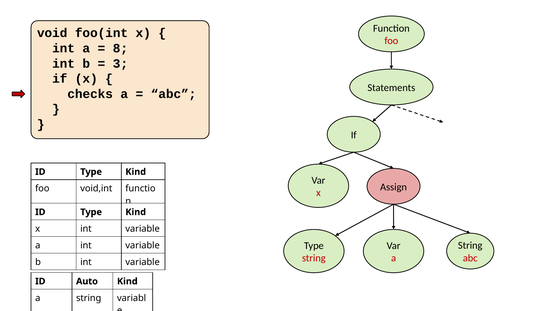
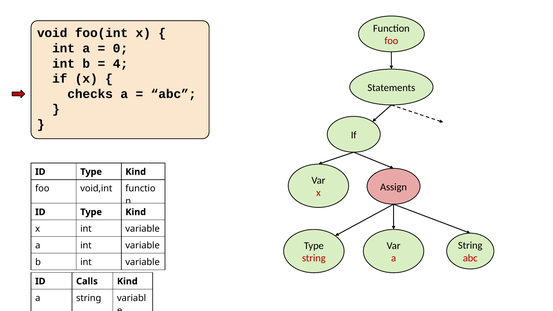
8: 8 -> 0
3: 3 -> 4
Auto: Auto -> Calls
